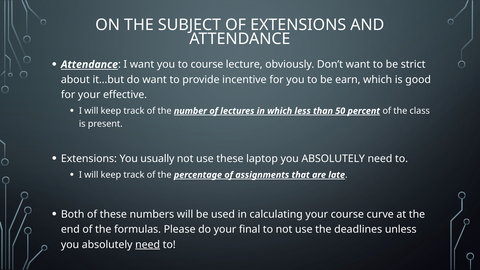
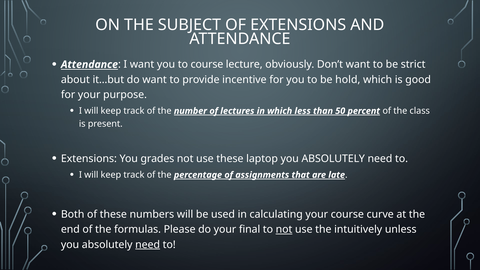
earn: earn -> hold
effective: effective -> purpose
usually: usually -> grades
not at (284, 229) underline: none -> present
deadlines: deadlines -> intuitively
